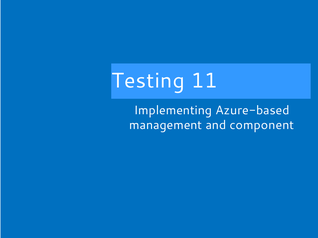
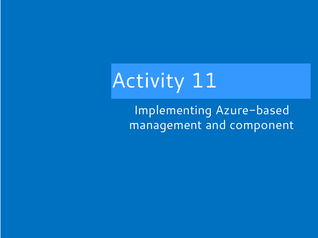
Testing: Testing -> Activity
